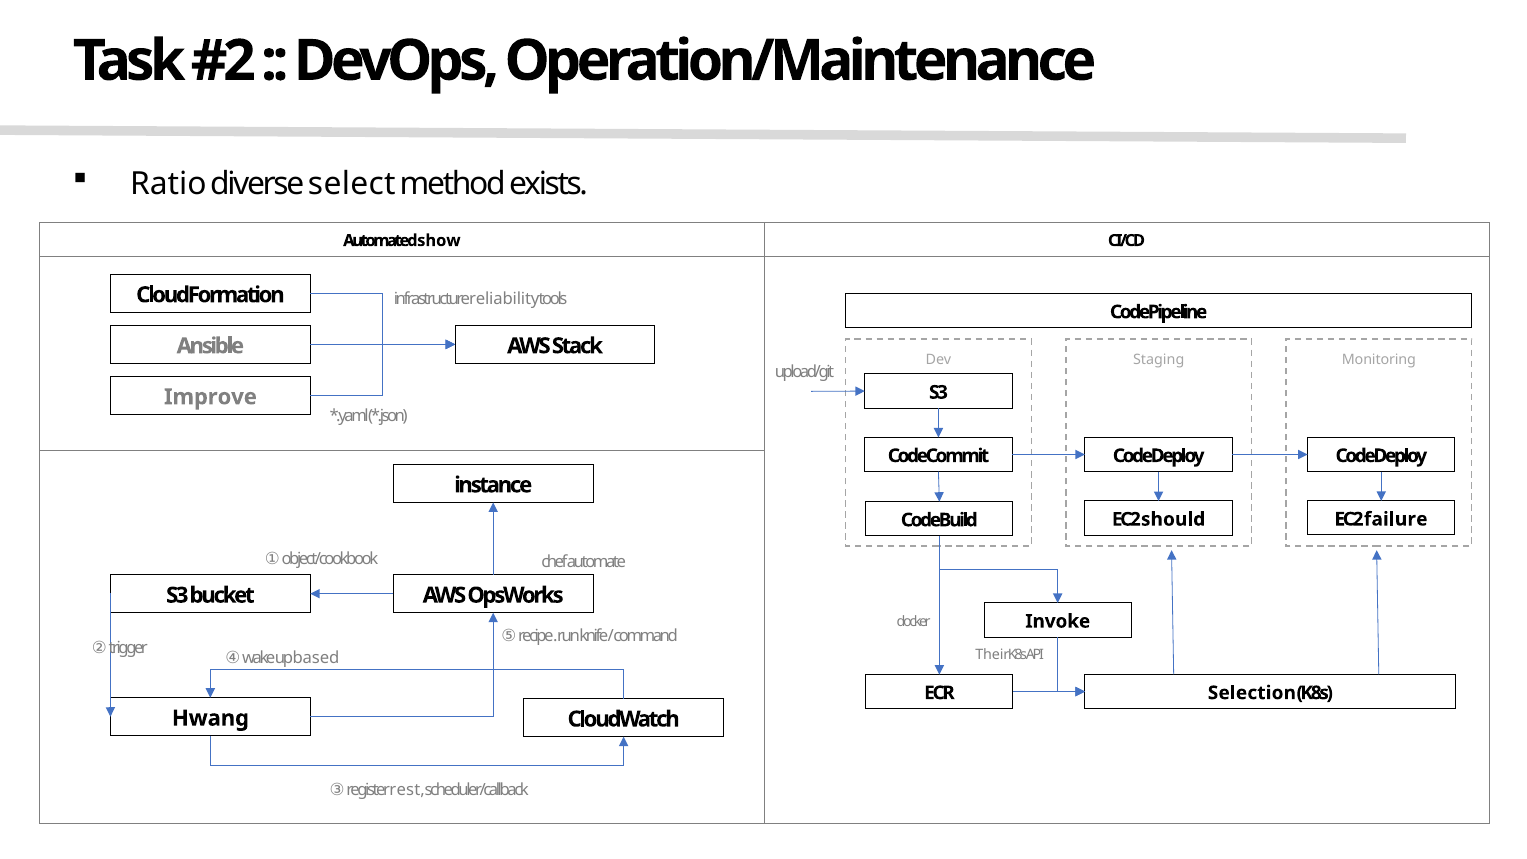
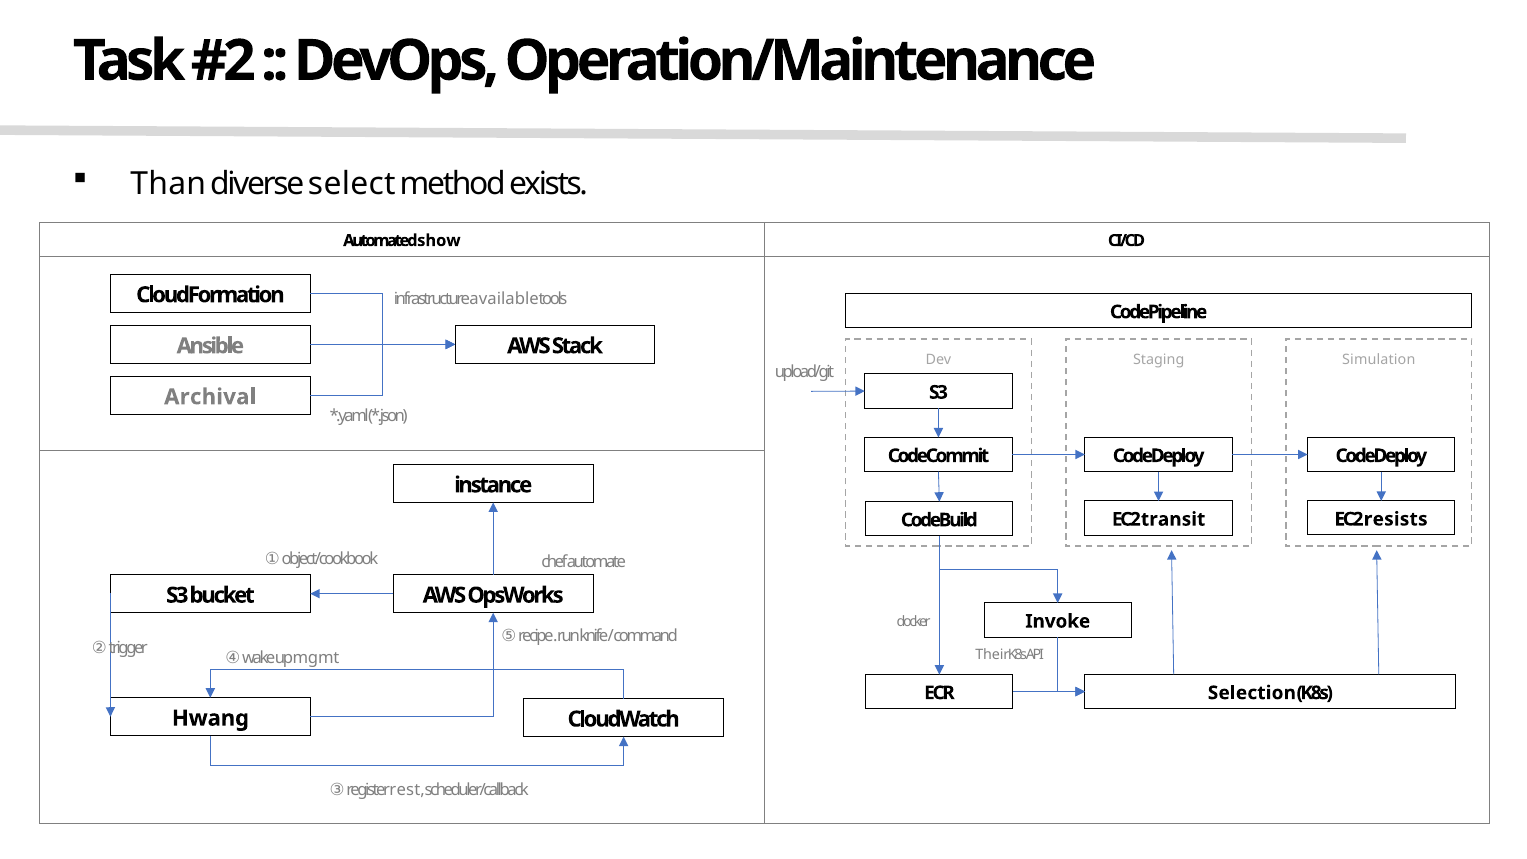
Ratio: Ratio -> Than
reliability: reliability -> available
Monitoring: Monitoring -> Simulation
Improve: Improve -> Archival
should: should -> transit
failure: failure -> resists
based: based -> mgmt
